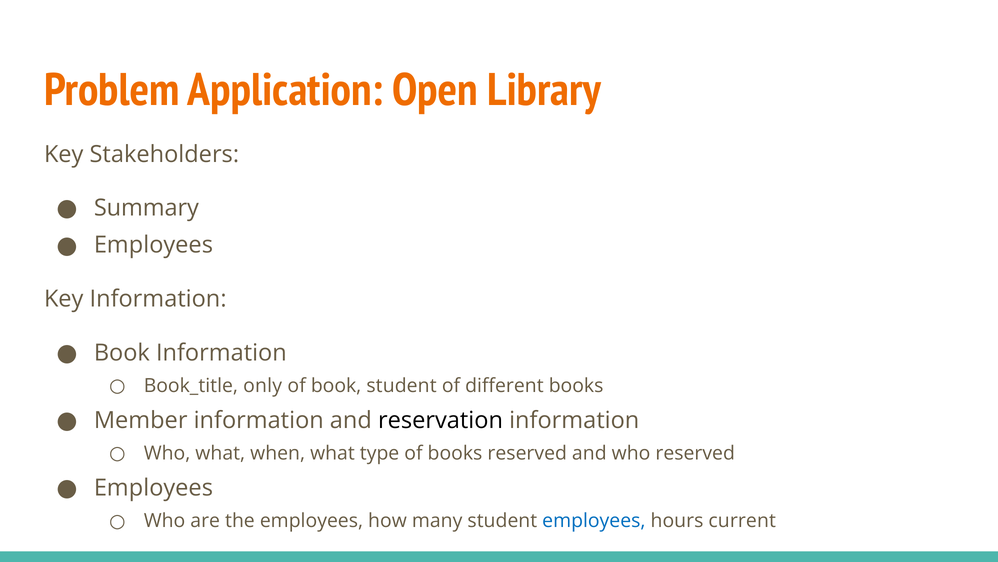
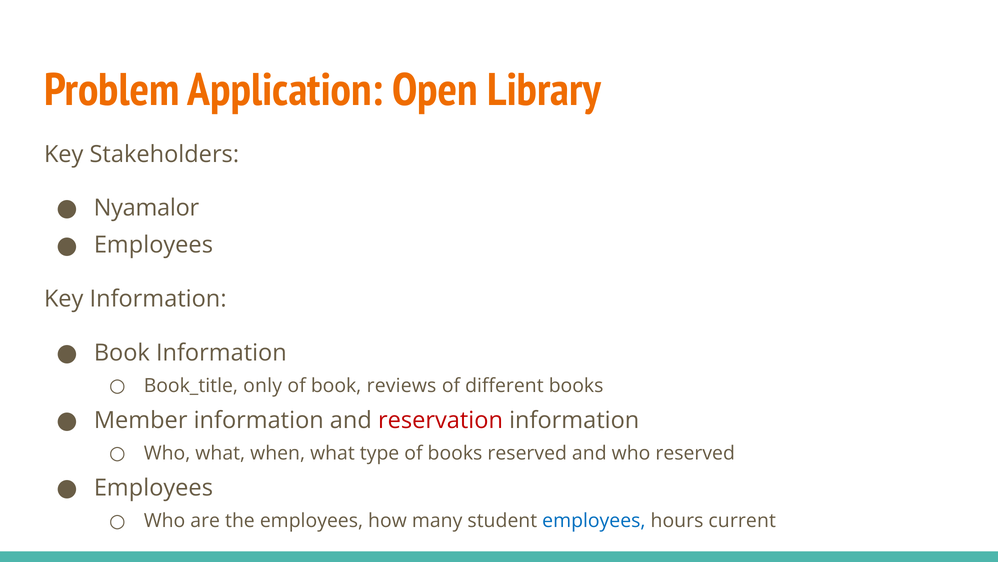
Summary: Summary -> Nyamalor
book student: student -> reviews
reservation colour: black -> red
